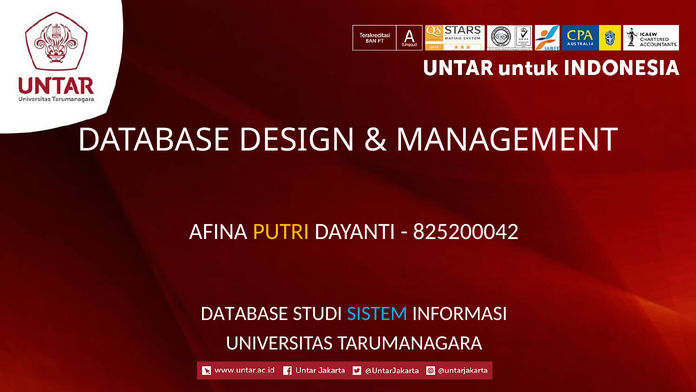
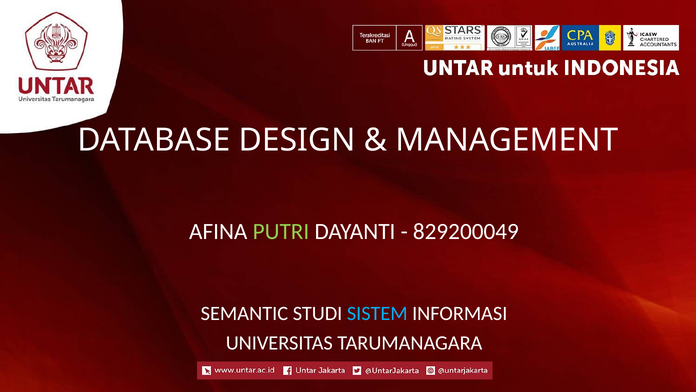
PUTRI colour: yellow -> light green
825200042: 825200042 -> 829200049
DATABASE at (244, 313): DATABASE -> SEMANTIC
